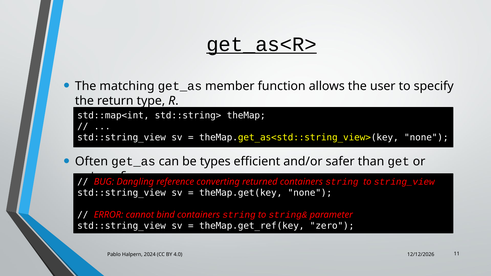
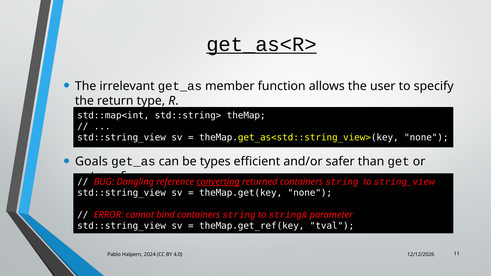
matching: matching -> irrelevant
Often: Often -> Goals
converting underline: none -> present
zero: zero -> tval
